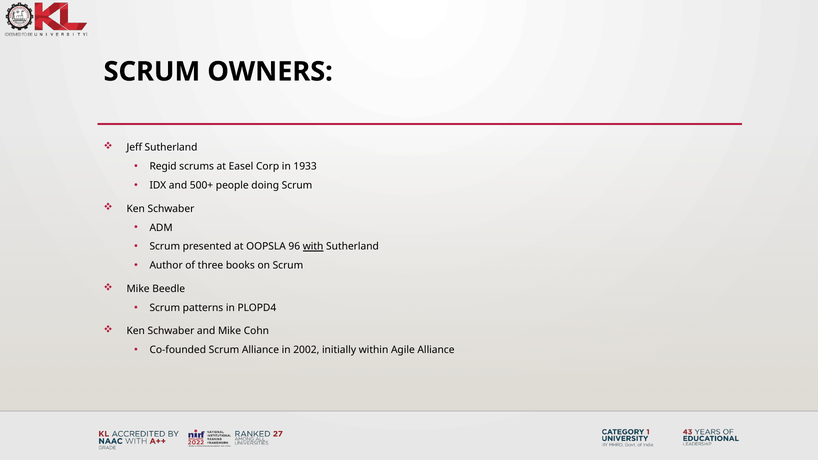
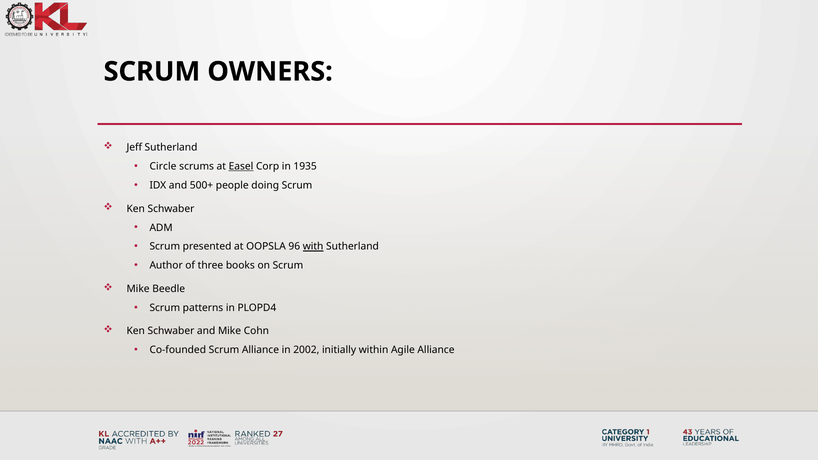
Regid: Regid -> Circle
Easel underline: none -> present
1933: 1933 -> 1935
